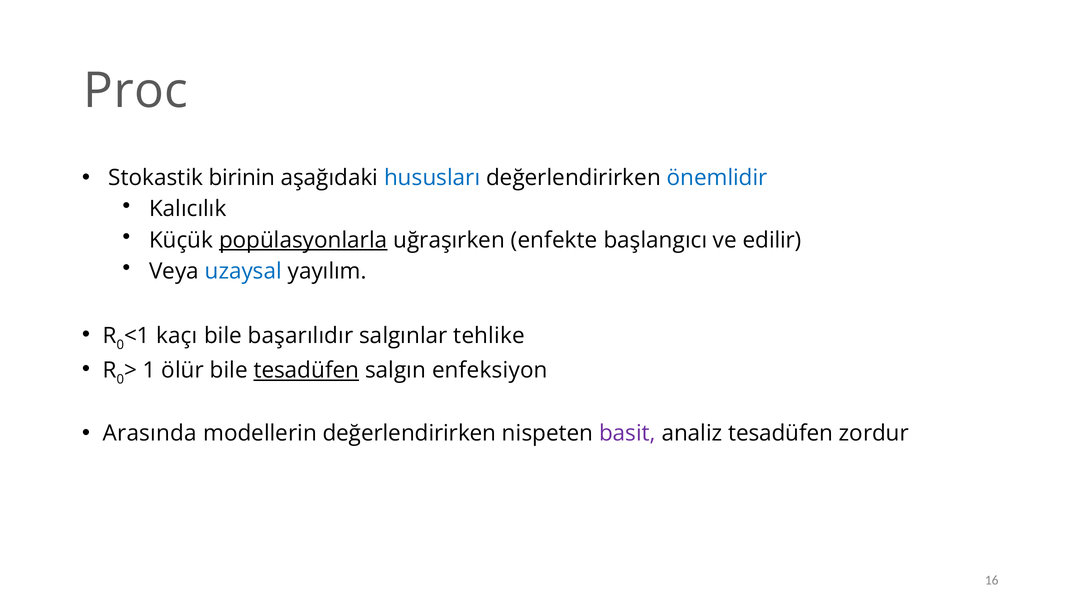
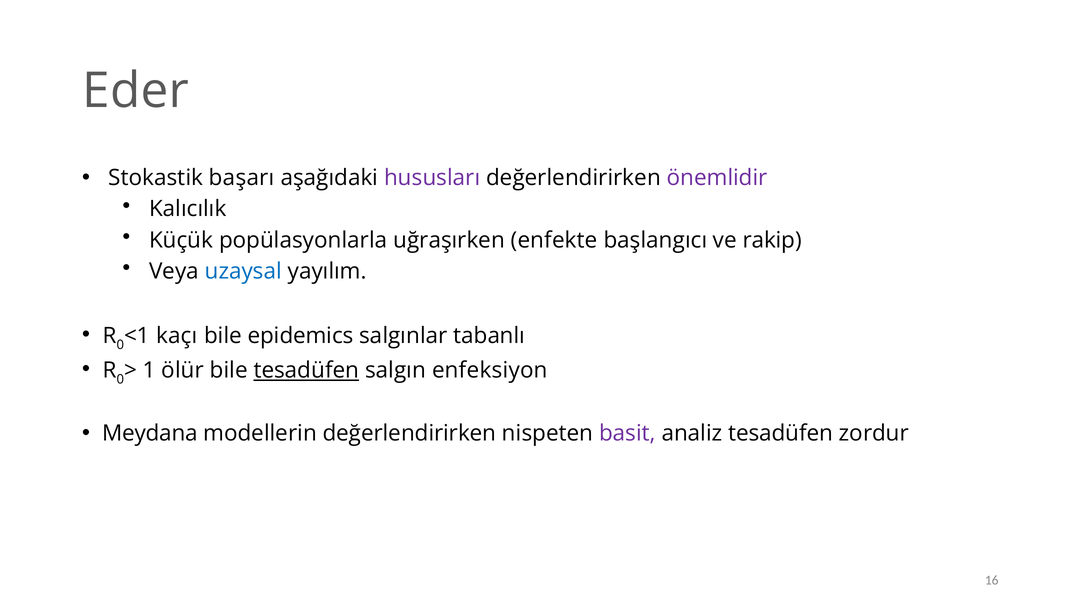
Proc: Proc -> Eder
birinin: birinin -> başarı
hususları colour: blue -> purple
önemlidir colour: blue -> purple
popülasyonlarla underline: present -> none
edilir: edilir -> rakip
başarılıdır: başarılıdır -> epidemics
tehlike: tehlike -> tabanlı
Arasında: Arasında -> Meydana
